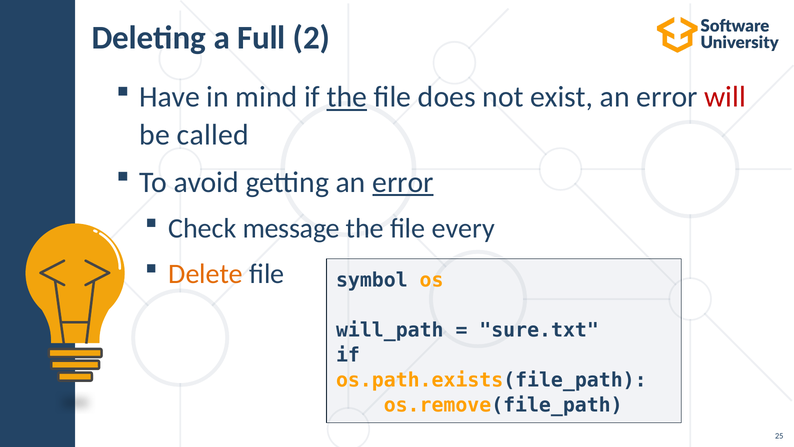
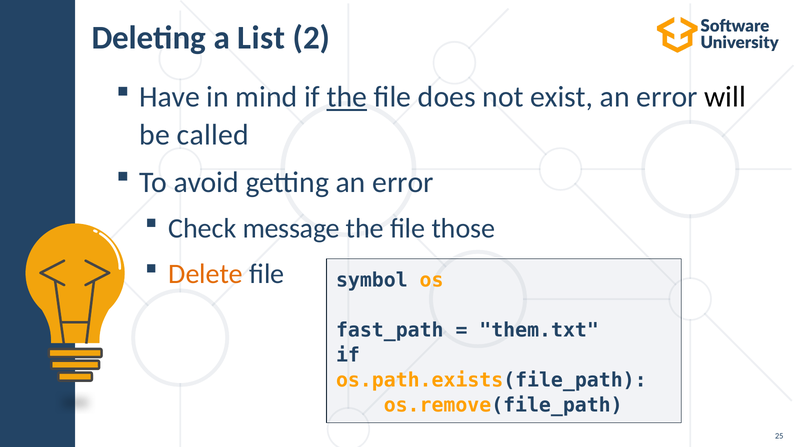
Full: Full -> List
will colour: red -> black
error at (403, 182) underline: present -> none
every: every -> those
will_path: will_path -> fast_path
sure.txt: sure.txt -> them.txt
